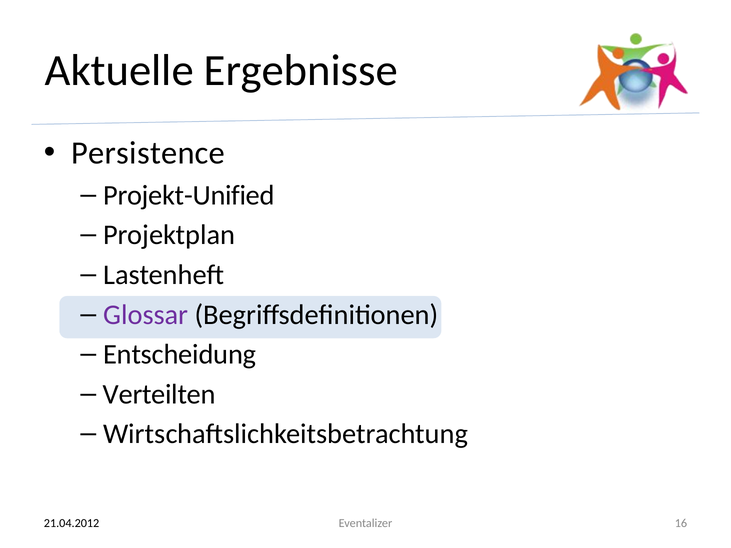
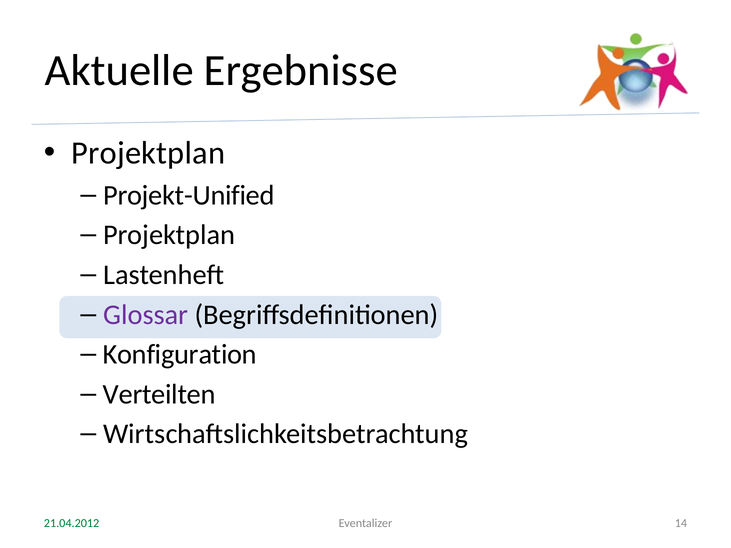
Persistence at (148, 153): Persistence -> Projektplan
Entscheidung: Entscheidung -> Konfiguration
16: 16 -> 14
21.04.2012 colour: black -> green
